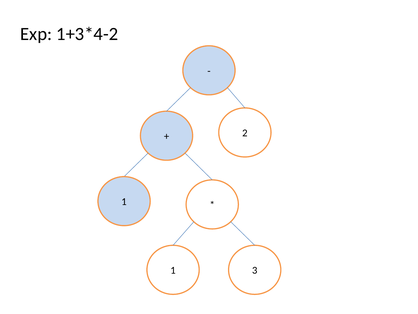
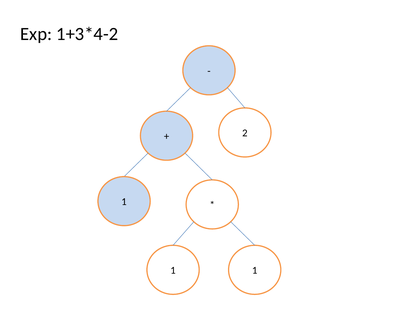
1 3: 3 -> 1
